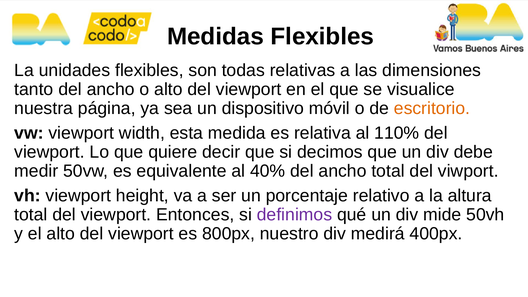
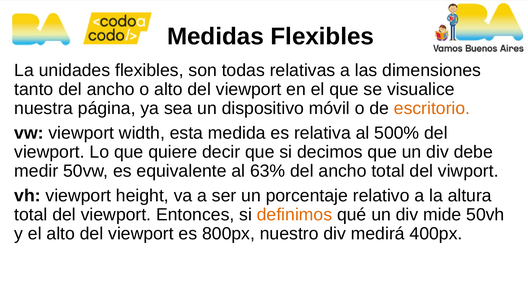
110%: 110% -> 500%
40%: 40% -> 63%
definimos colour: purple -> orange
